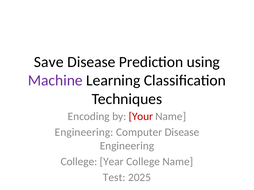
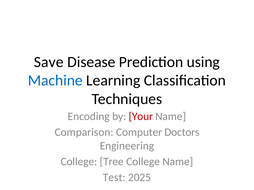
Machine colour: purple -> blue
Engineering at (84, 133): Engineering -> Comparison
Computer Disease: Disease -> Doctors
Year: Year -> Tree
